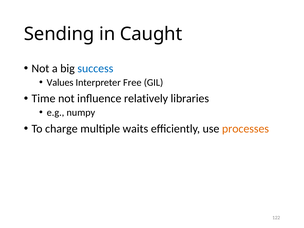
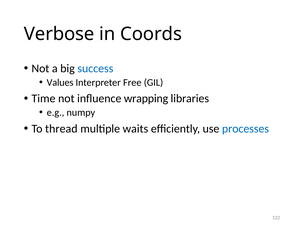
Sending: Sending -> Verbose
Caught: Caught -> Coords
relatively: relatively -> wrapping
charge: charge -> thread
processes colour: orange -> blue
